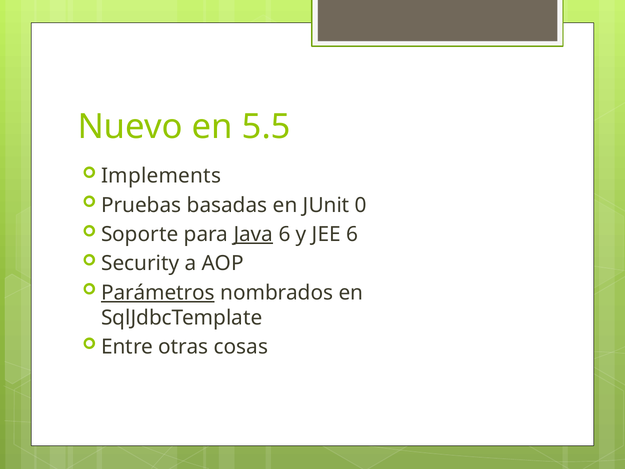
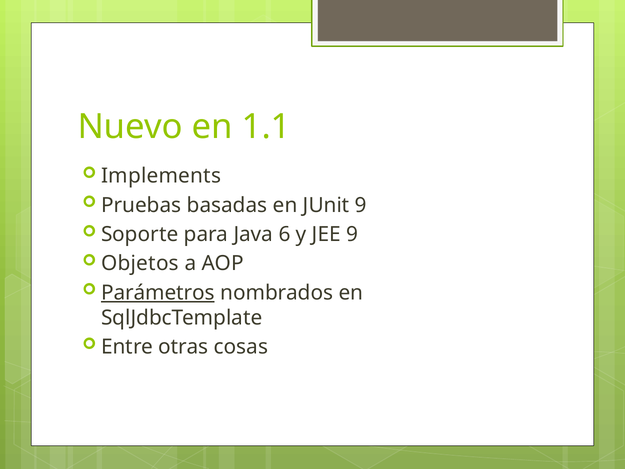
5.5: 5.5 -> 1.1
JUnit 0: 0 -> 9
Java underline: present -> none
JEE 6: 6 -> 9
Security: Security -> Objetos
